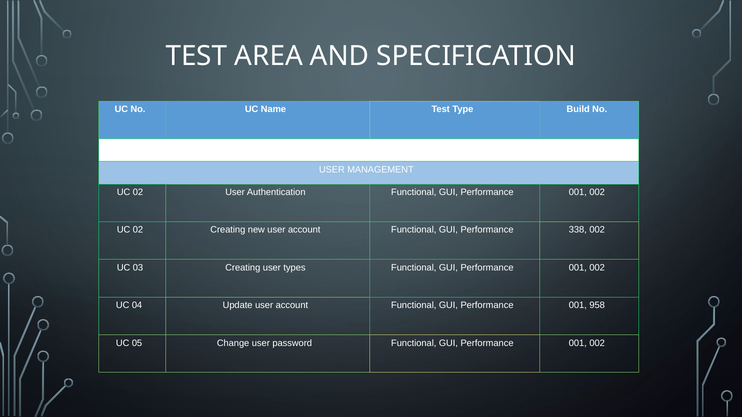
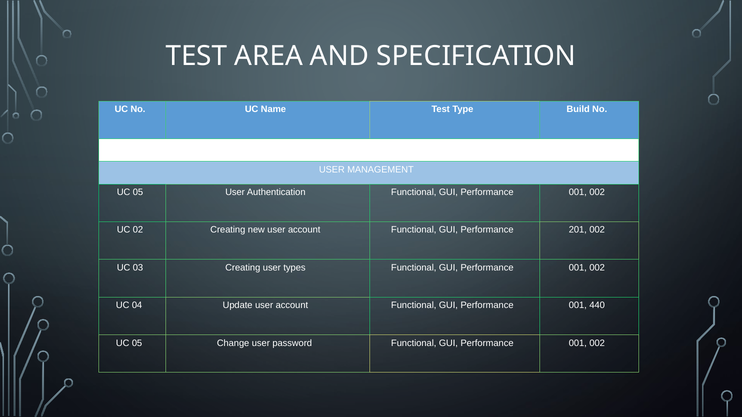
02 at (138, 192): 02 -> 05
338: 338 -> 201
958: 958 -> 440
